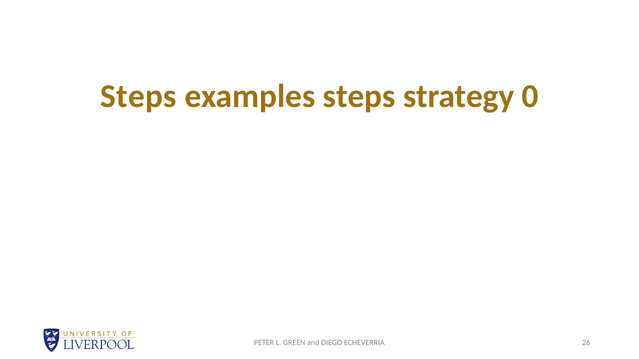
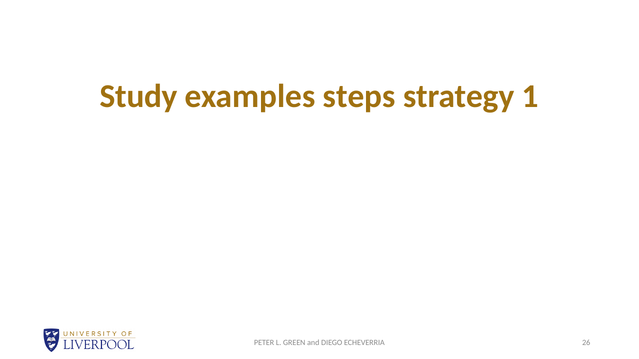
Steps at (138, 96): Steps -> Study
0: 0 -> 1
